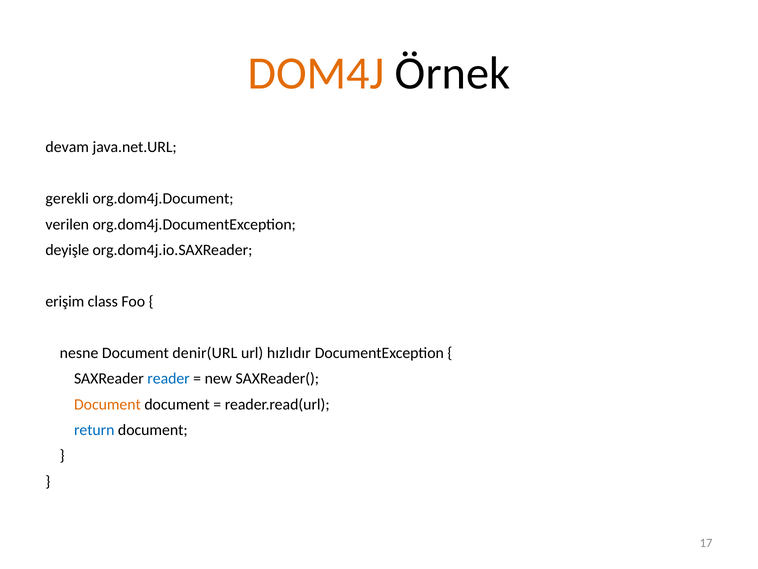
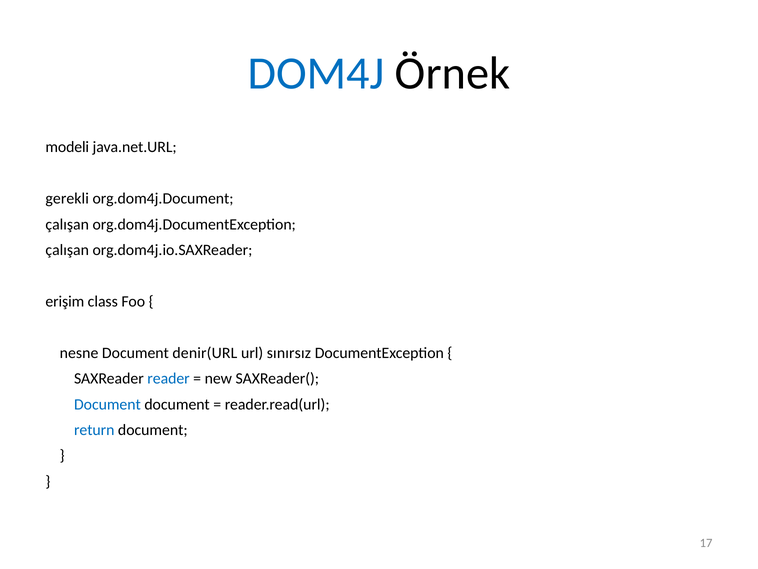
DOM4J colour: orange -> blue
devam: devam -> modeli
verilen at (67, 224): verilen -> çalışan
deyişle at (67, 250): deyişle -> çalışan
hızlıdır: hızlıdır -> sınırsız
Document at (107, 404) colour: orange -> blue
